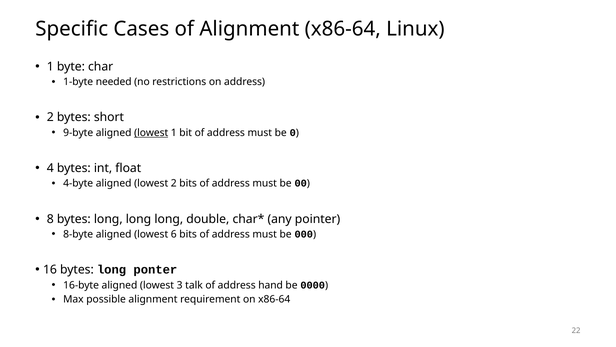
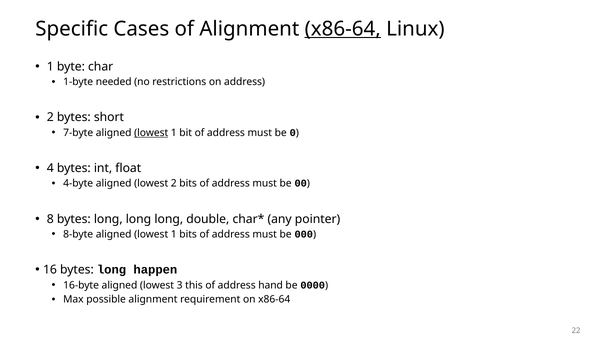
x86-64 at (343, 29) underline: none -> present
9-byte: 9-byte -> 7-byte
8-byte aligned lowest 6: 6 -> 1
ponter: ponter -> happen
talk: talk -> this
